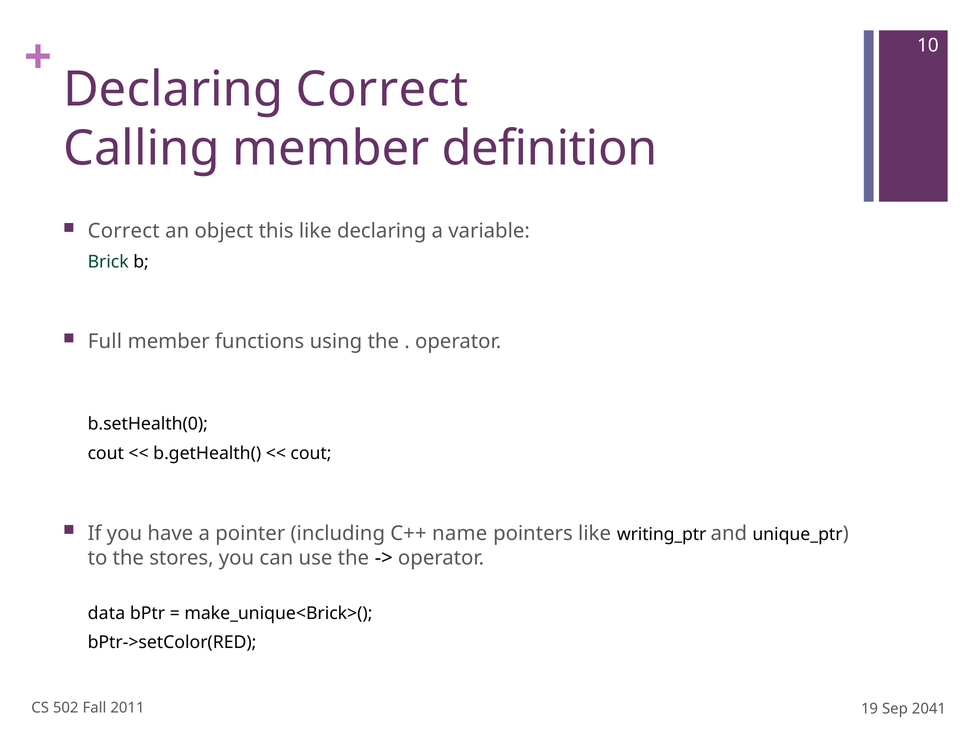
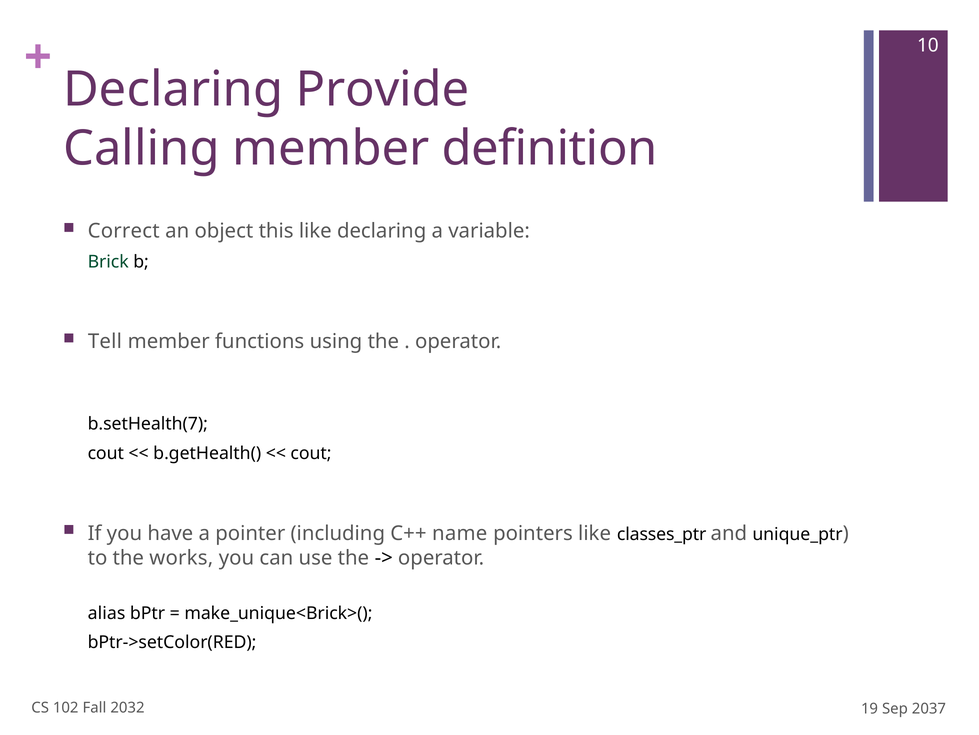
Declaring Correct: Correct -> Provide
Full: Full -> Tell
b.setHealth(0: b.setHealth(0 -> b.setHealth(7
writing_ptr: writing_ptr -> classes_ptr
stores: stores -> works
data: data -> alias
502: 502 -> 102
2011: 2011 -> 2032
2041: 2041 -> 2037
